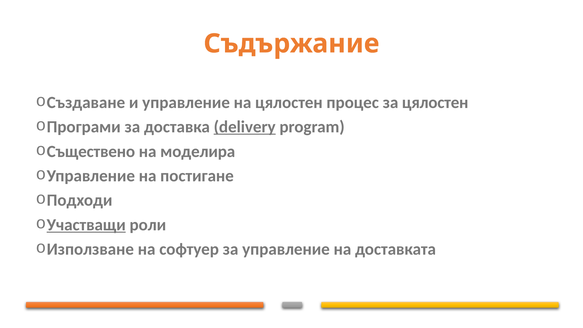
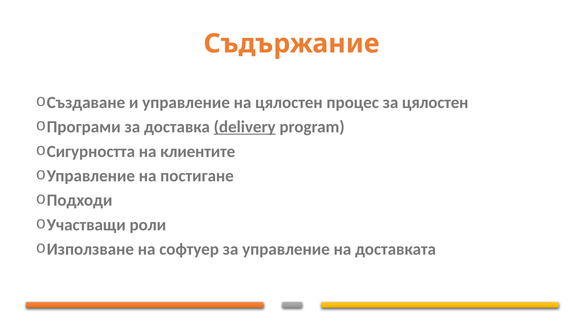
Съществено: Съществено -> Сигурността
моделира: моделира -> клиентите
Участващи underline: present -> none
